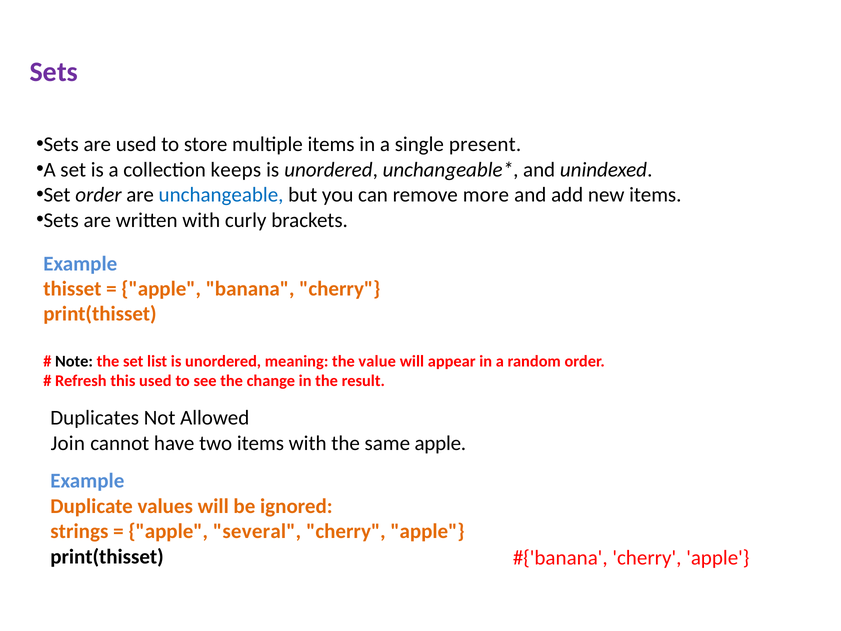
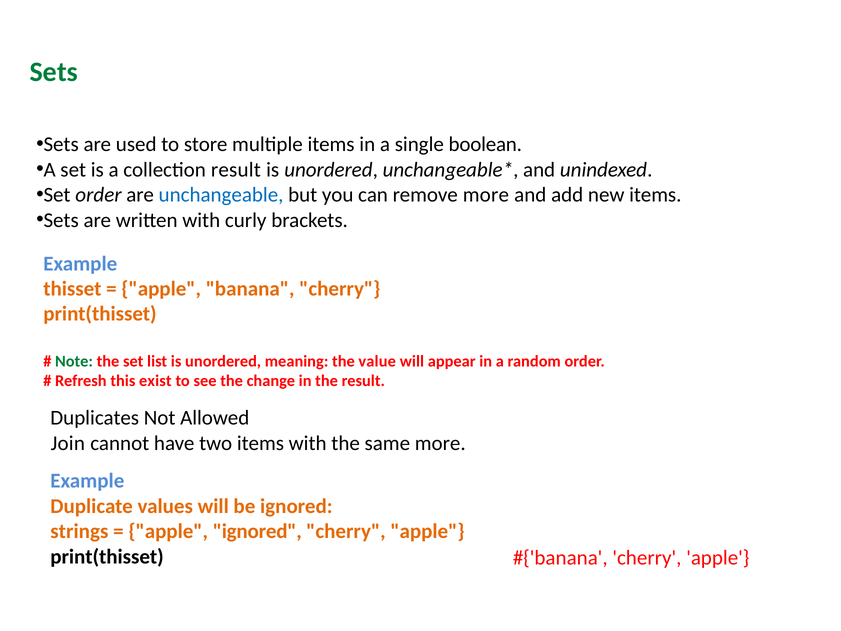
Sets at (54, 72) colour: purple -> green
present: present -> boolean
collection keeps: keeps -> result
Note colour: black -> green
this used: used -> exist
same apple: apple -> more
apple several: several -> ignored
